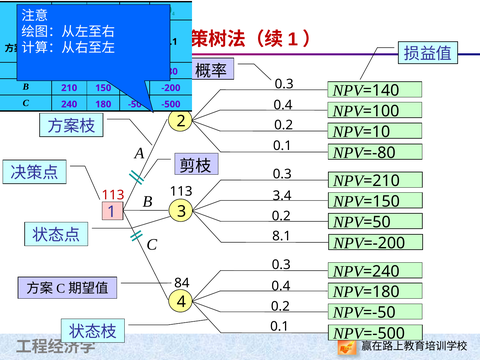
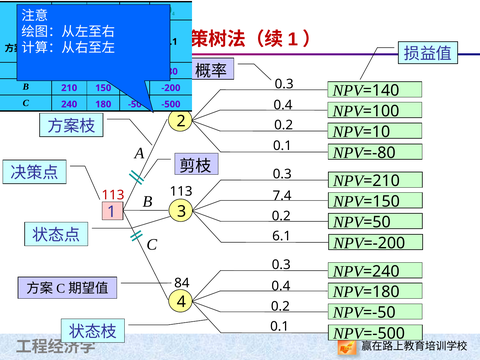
3.4: 3.4 -> 7.4
8.1: 8.1 -> 6.1
